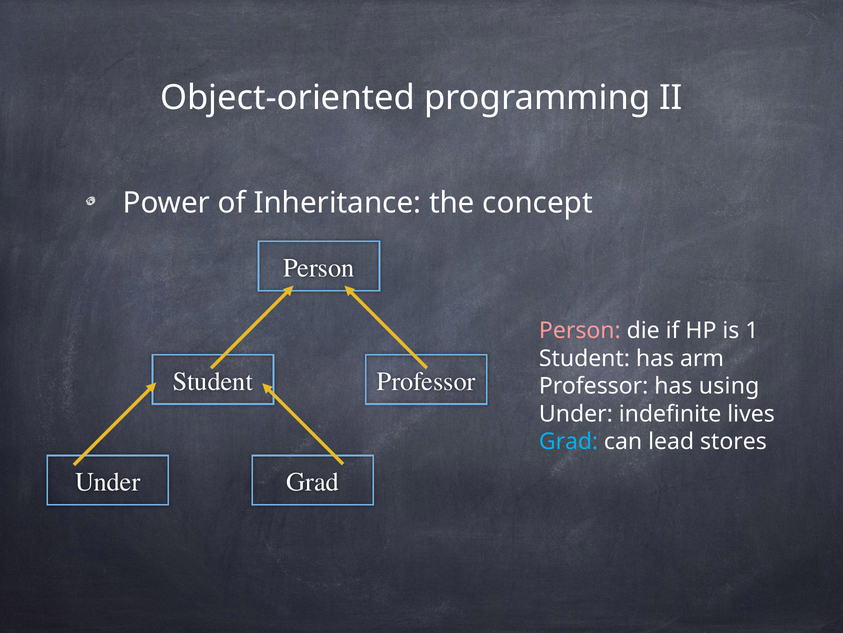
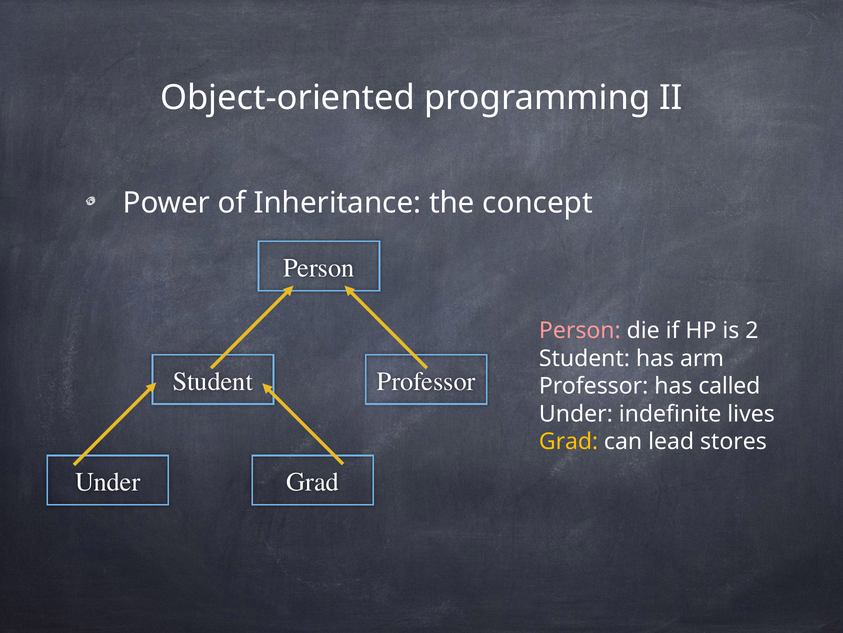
1: 1 -> 2
using: using -> called
Grad at (569, 441) colour: light blue -> yellow
